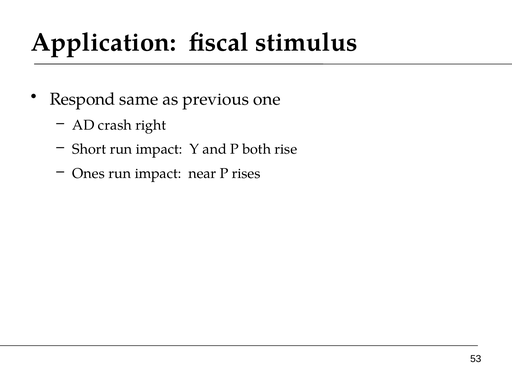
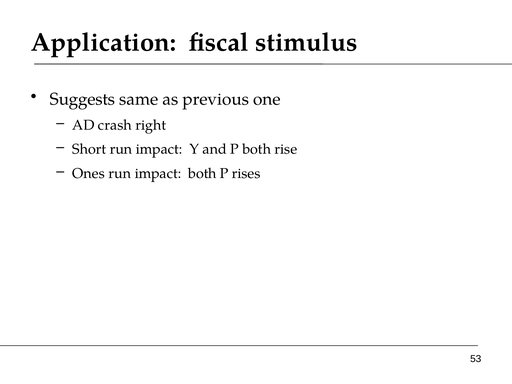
Respond: Respond -> Suggests
impact near: near -> both
